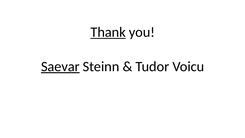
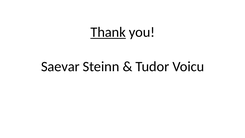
Saevar underline: present -> none
